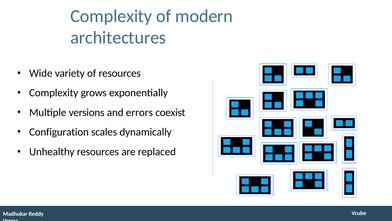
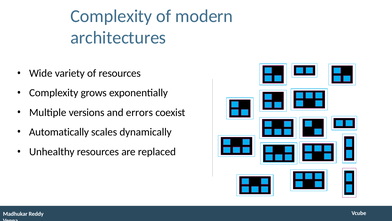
Configuration: Configuration -> Automatically
